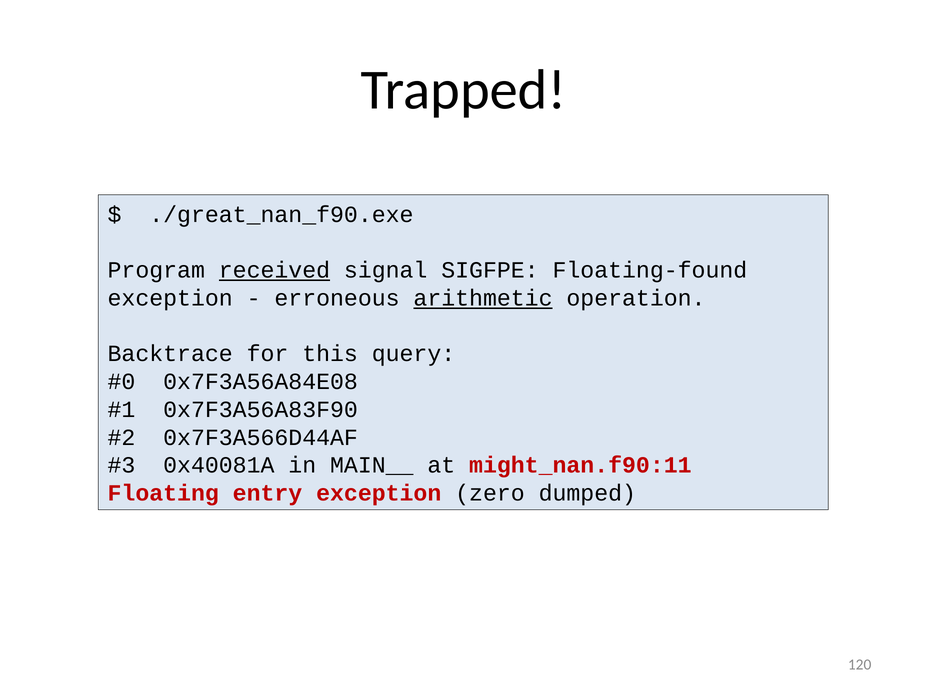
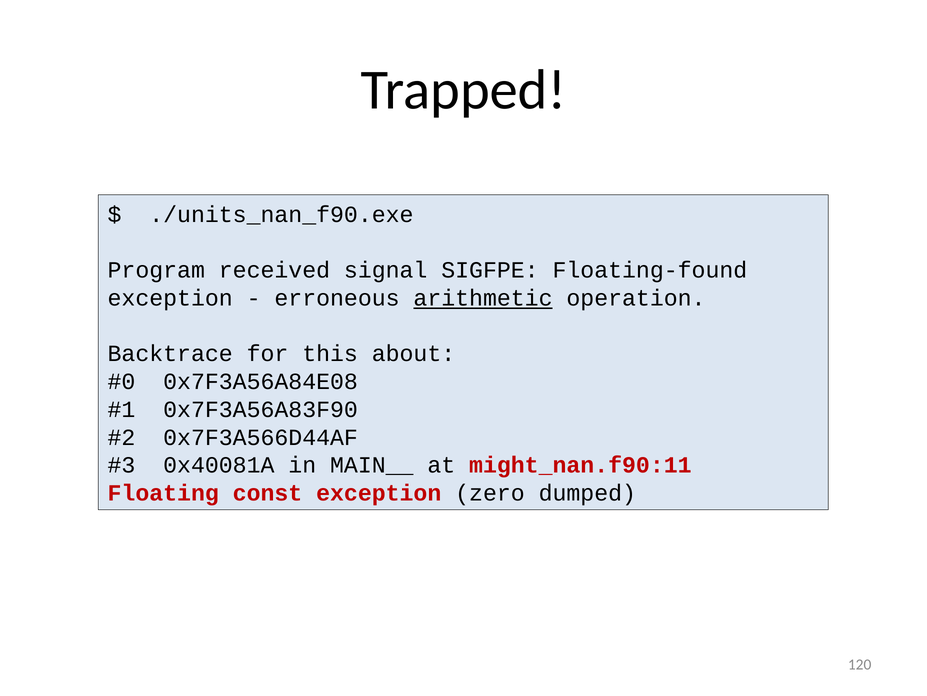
./great_nan_f90.exe: ./great_nan_f90.exe -> ./units_nan_f90.exe
received underline: present -> none
query: query -> about
entry: entry -> const
